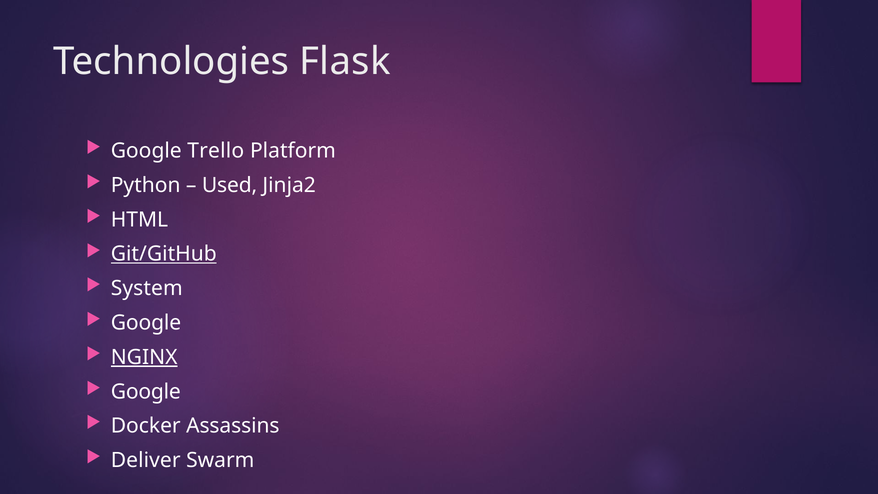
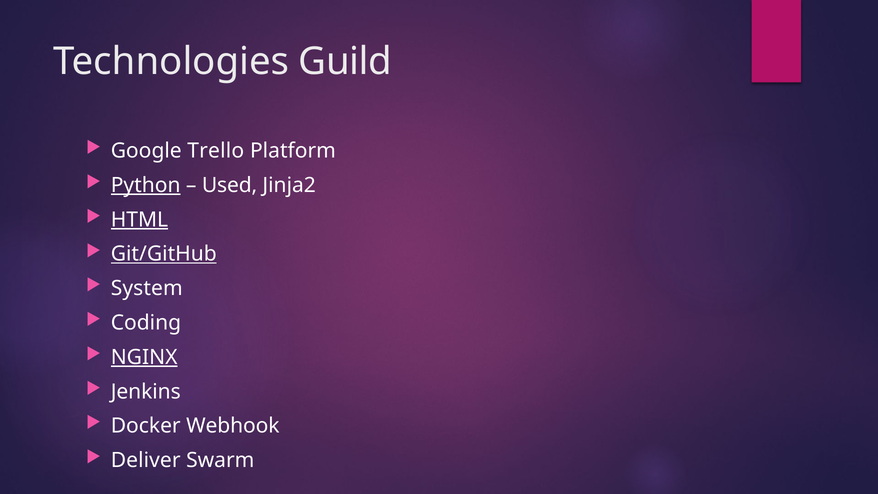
Flask: Flask -> Guild
Python underline: none -> present
HTML underline: none -> present
Google at (146, 323): Google -> Coding
Google at (146, 391): Google -> Jenkins
Assassins: Assassins -> Webhook
